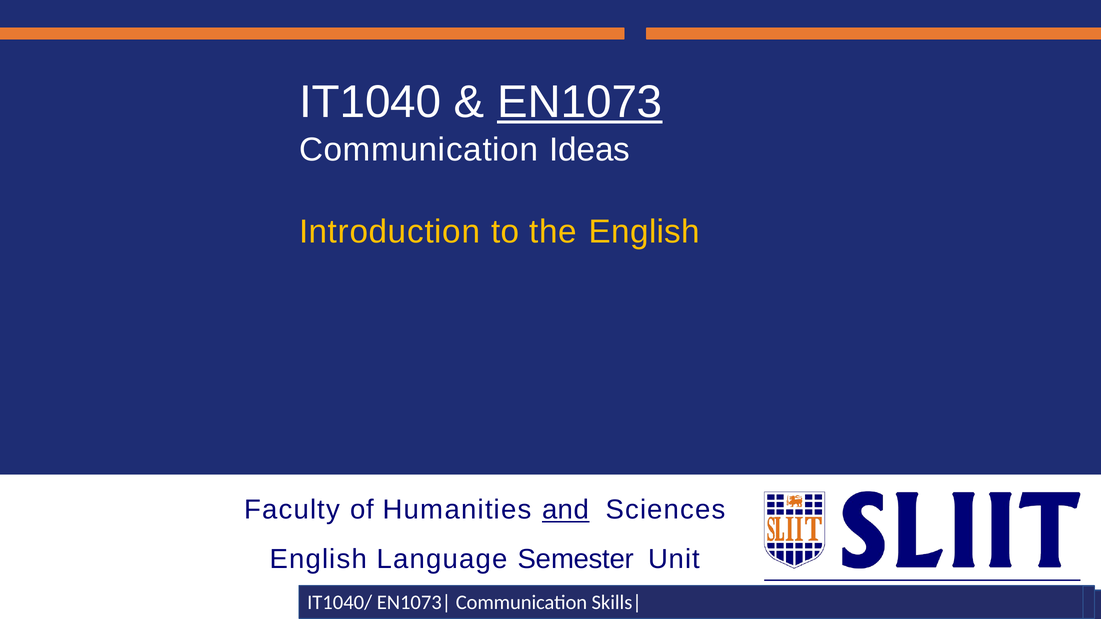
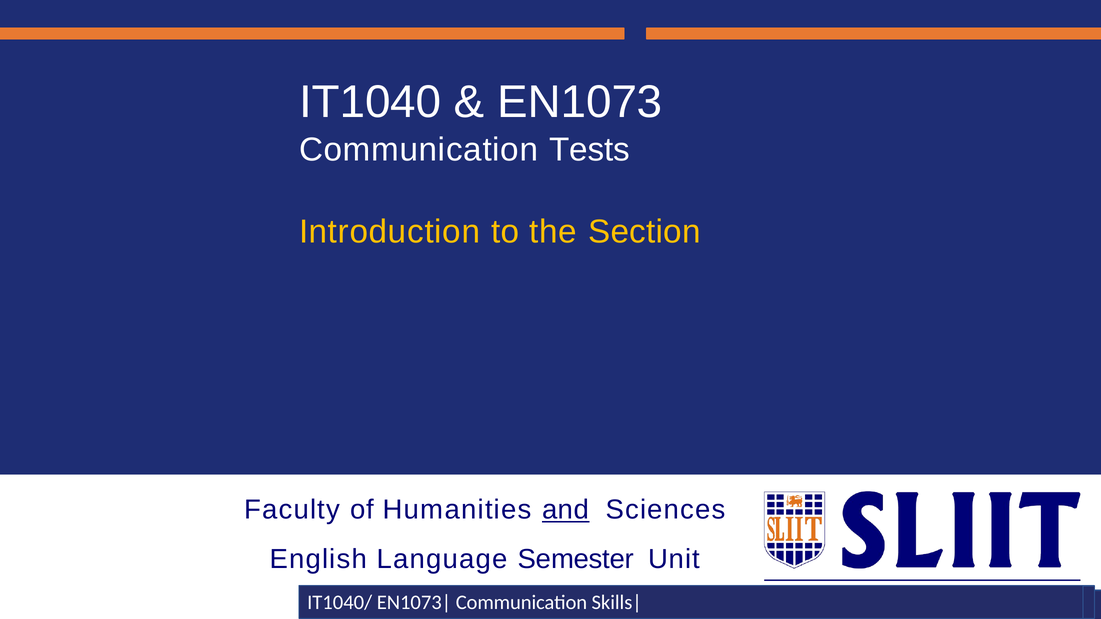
EN1073 underline: present -> none
Ideas: Ideas -> Tests
the English: English -> Section
